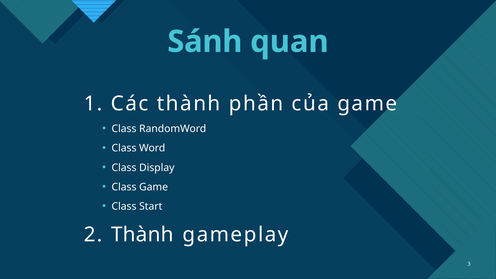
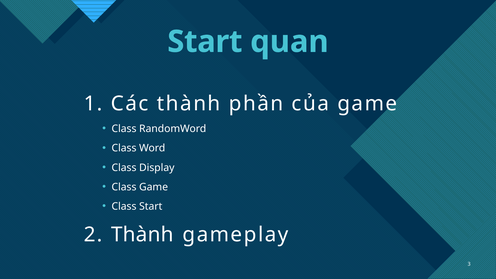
Sánh at (205, 42): Sánh -> Start
